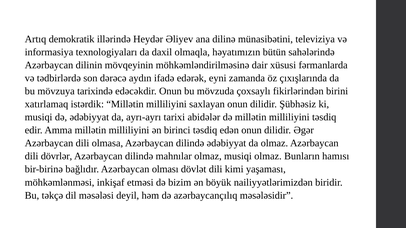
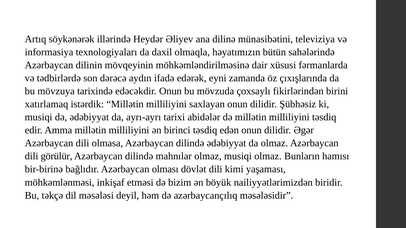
demokratik: demokratik -> söykənərək
dövrlər: dövrlər -> görülür
